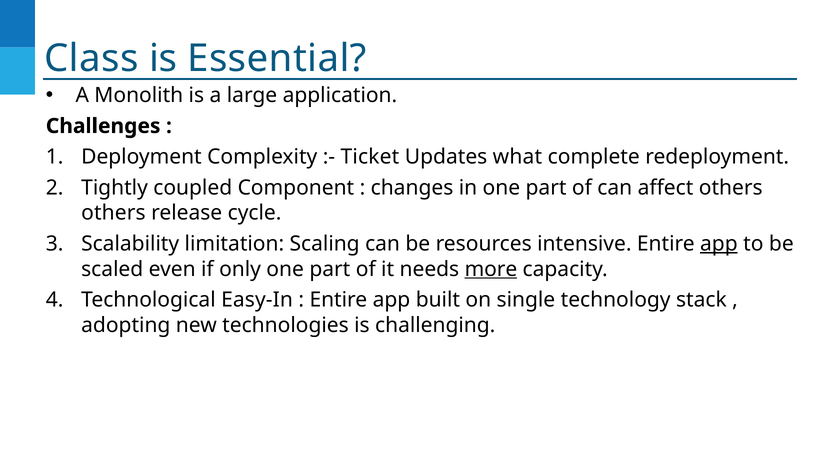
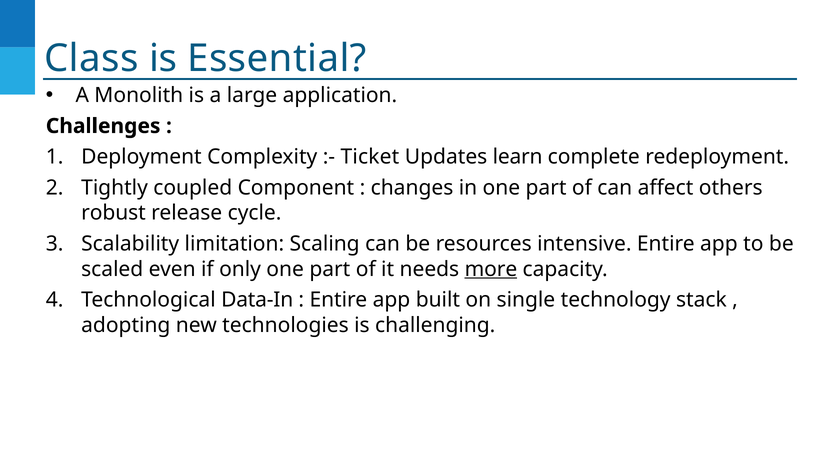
what: what -> learn
others at (113, 213): others -> robust
app at (719, 244) underline: present -> none
Easy-In: Easy-In -> Data-In
